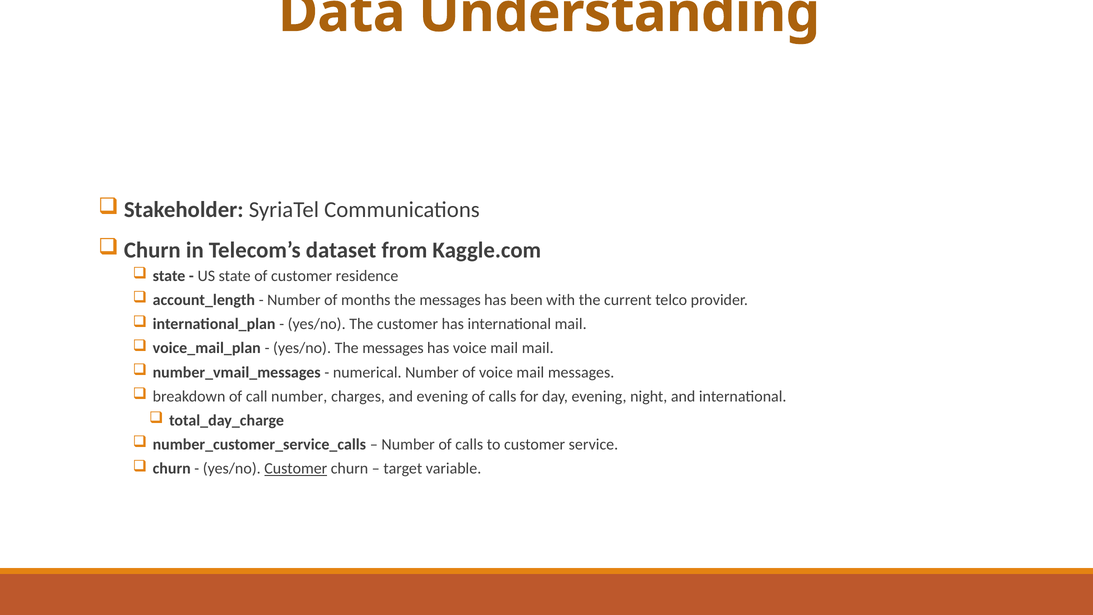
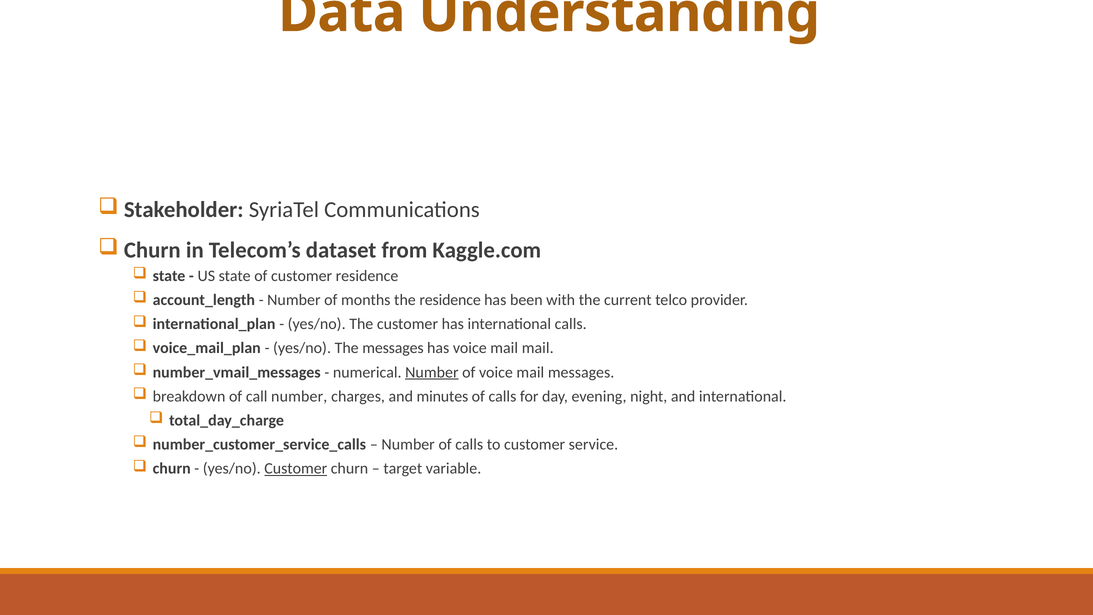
months the messages: messages -> residence
international mail: mail -> calls
Number at (432, 372) underline: none -> present
and evening: evening -> minutes
